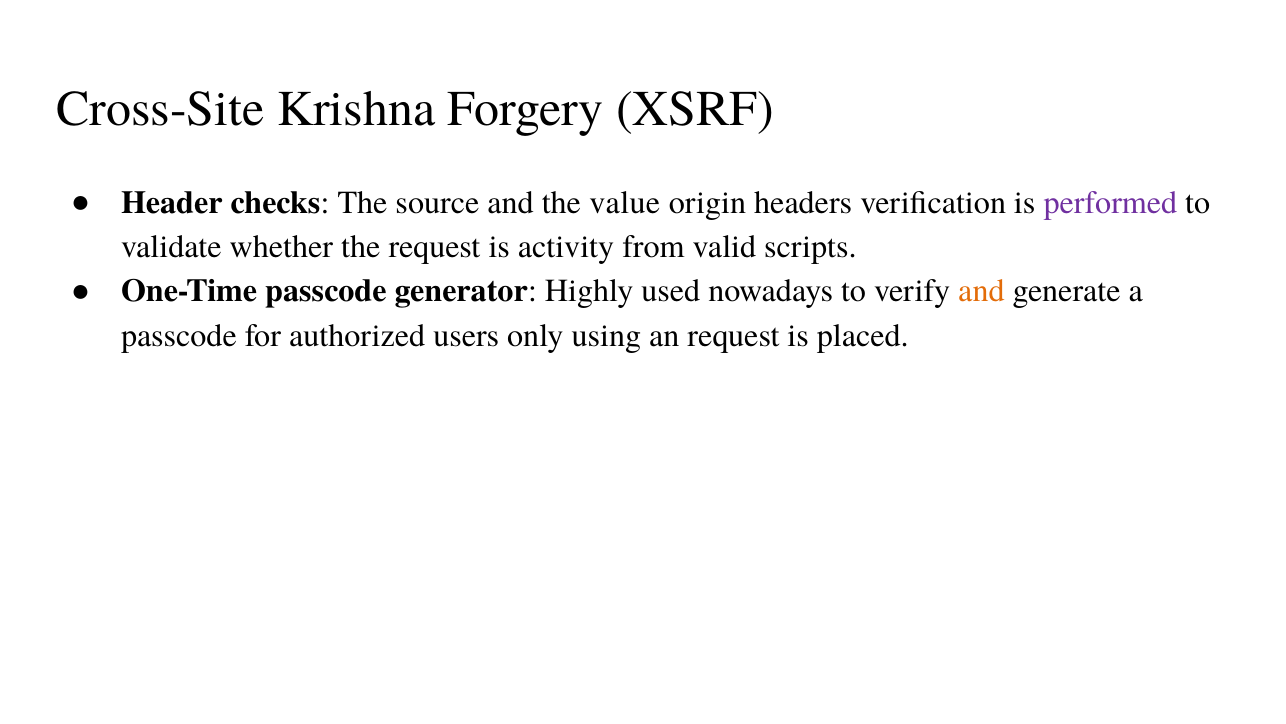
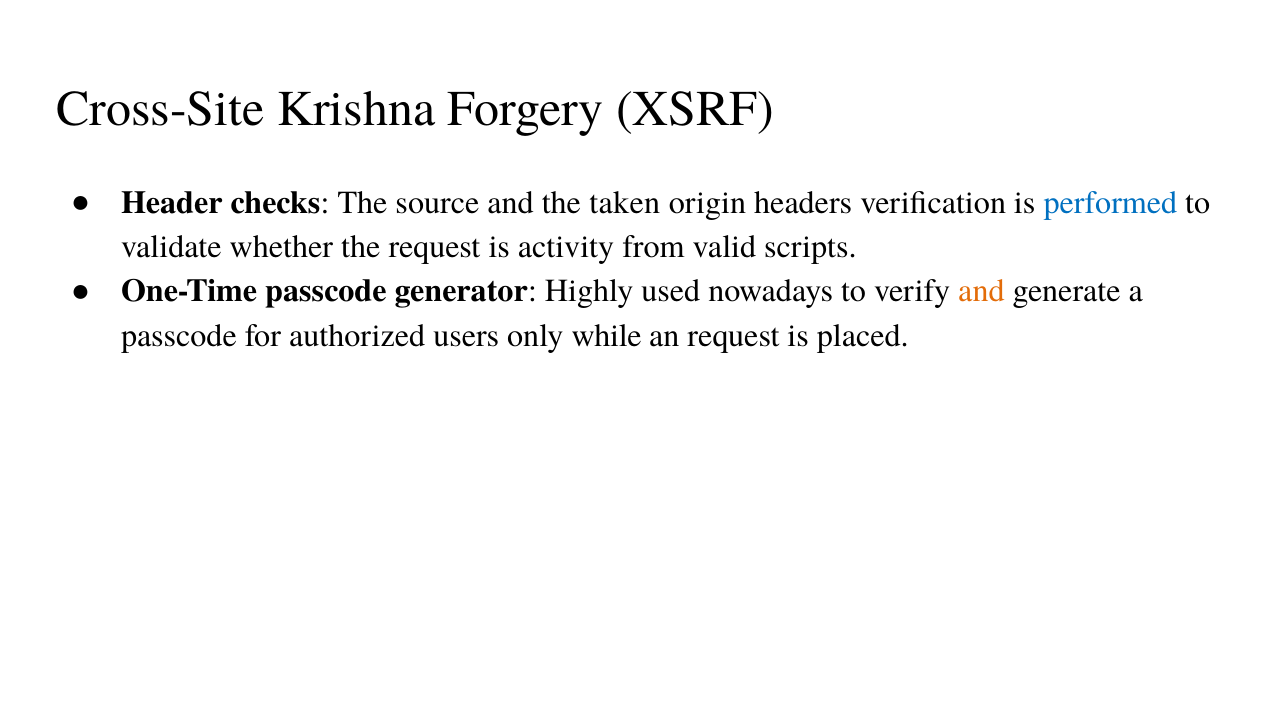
value: value -> taken
performed colour: purple -> blue
using: using -> while
